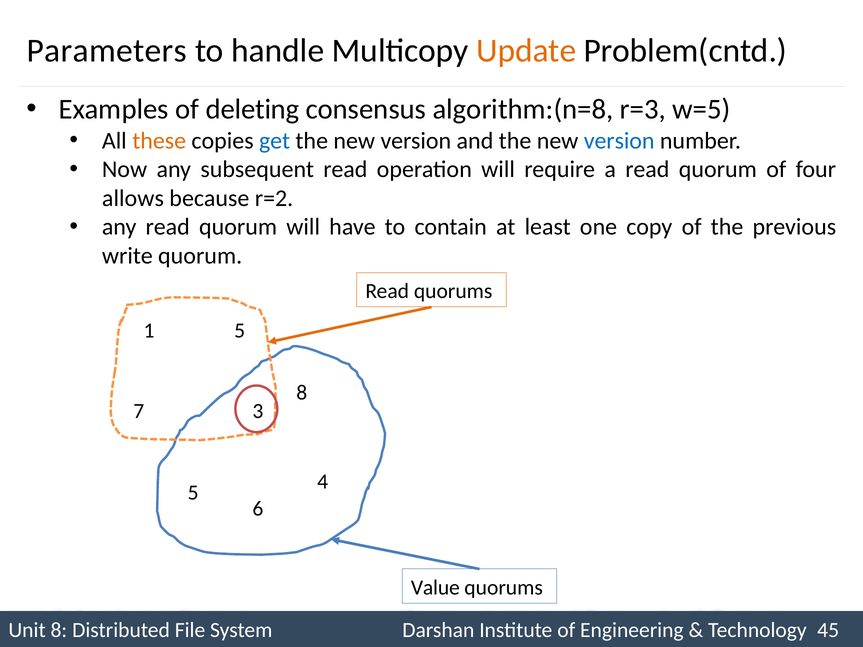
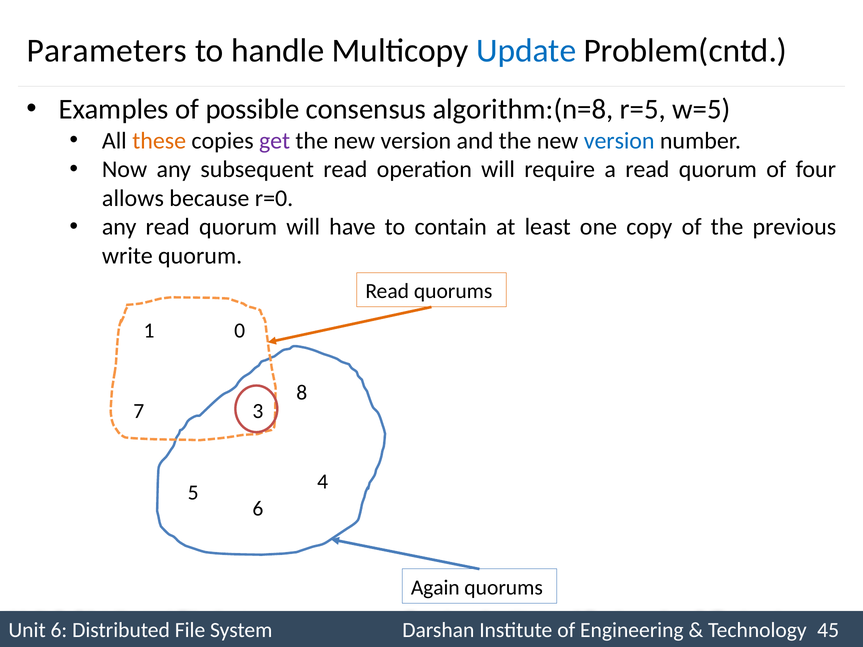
Update colour: orange -> blue
deleting: deleting -> possible
r=3: r=3 -> r=5
get colour: blue -> purple
r=2: r=2 -> r=0
1 5: 5 -> 0
Value: Value -> Again
8 at (59, 631): 8 -> 6
